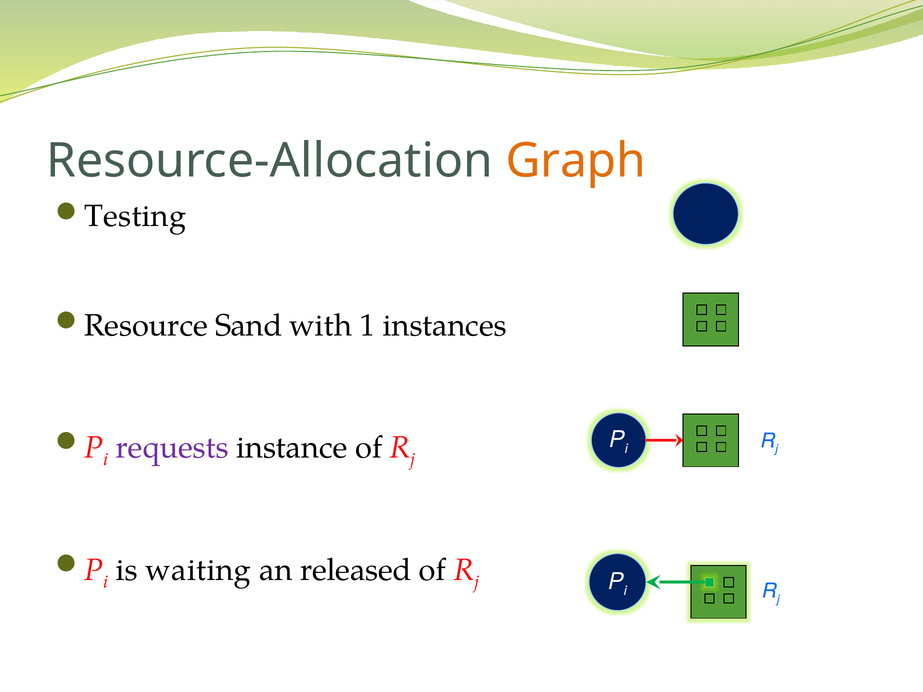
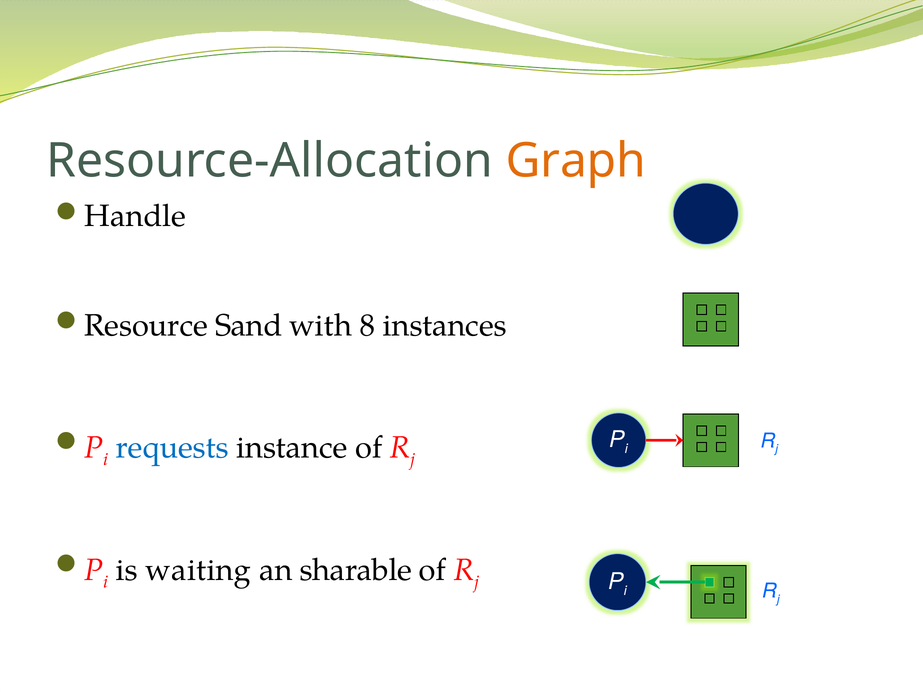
Testing: Testing -> Handle
1: 1 -> 8
requests colour: purple -> blue
released: released -> sharable
